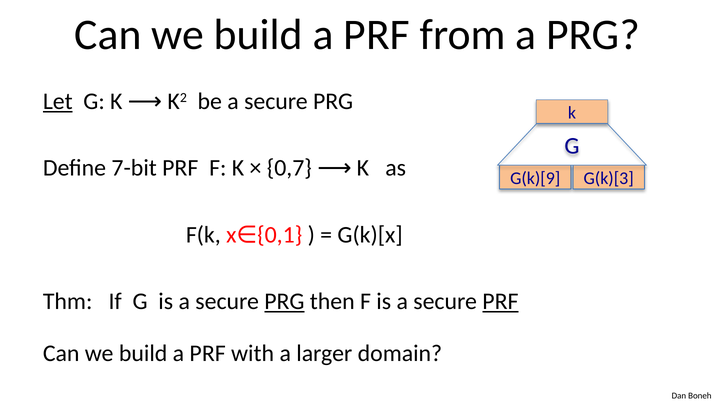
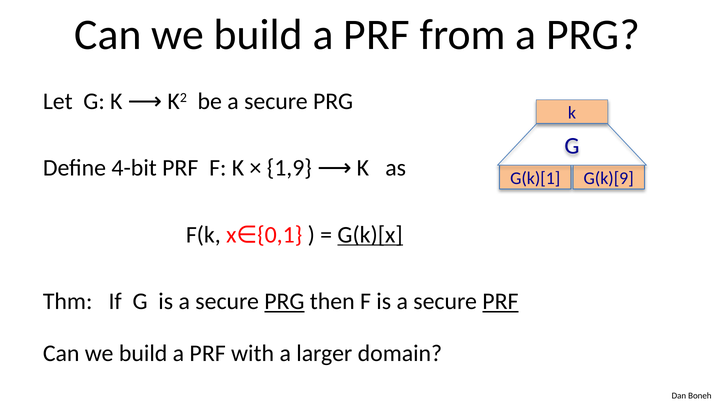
Let underline: present -> none
7-bit: 7-bit -> 4-bit
0,7: 0,7 -> 1,9
G(k)[9: G(k)[9 -> G(k)[1
G(k)[3: G(k)[3 -> G(k)[9
G(k)[x underline: none -> present
